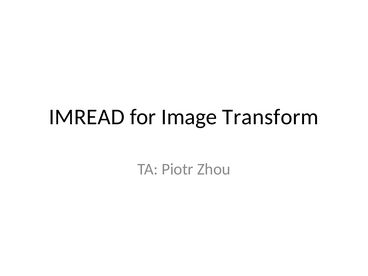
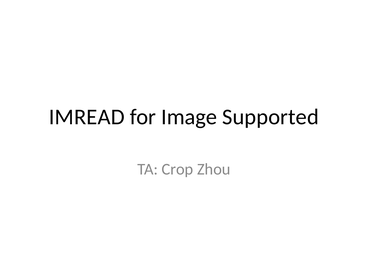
Transform: Transform -> Supported
Piotr: Piotr -> Crop
